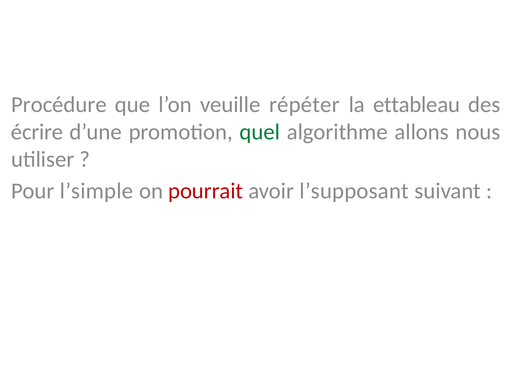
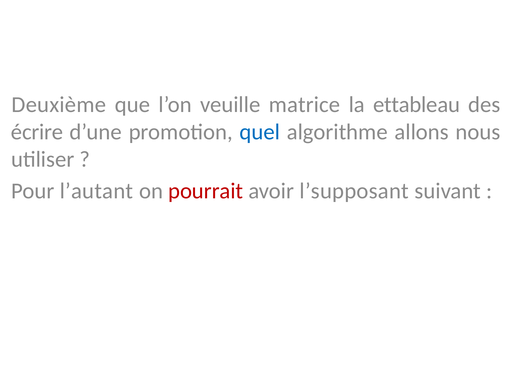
Procédure: Procédure -> Deuxième
répéter: répéter -> matrice
quel colour: green -> blue
l’simple: l’simple -> l’autant
